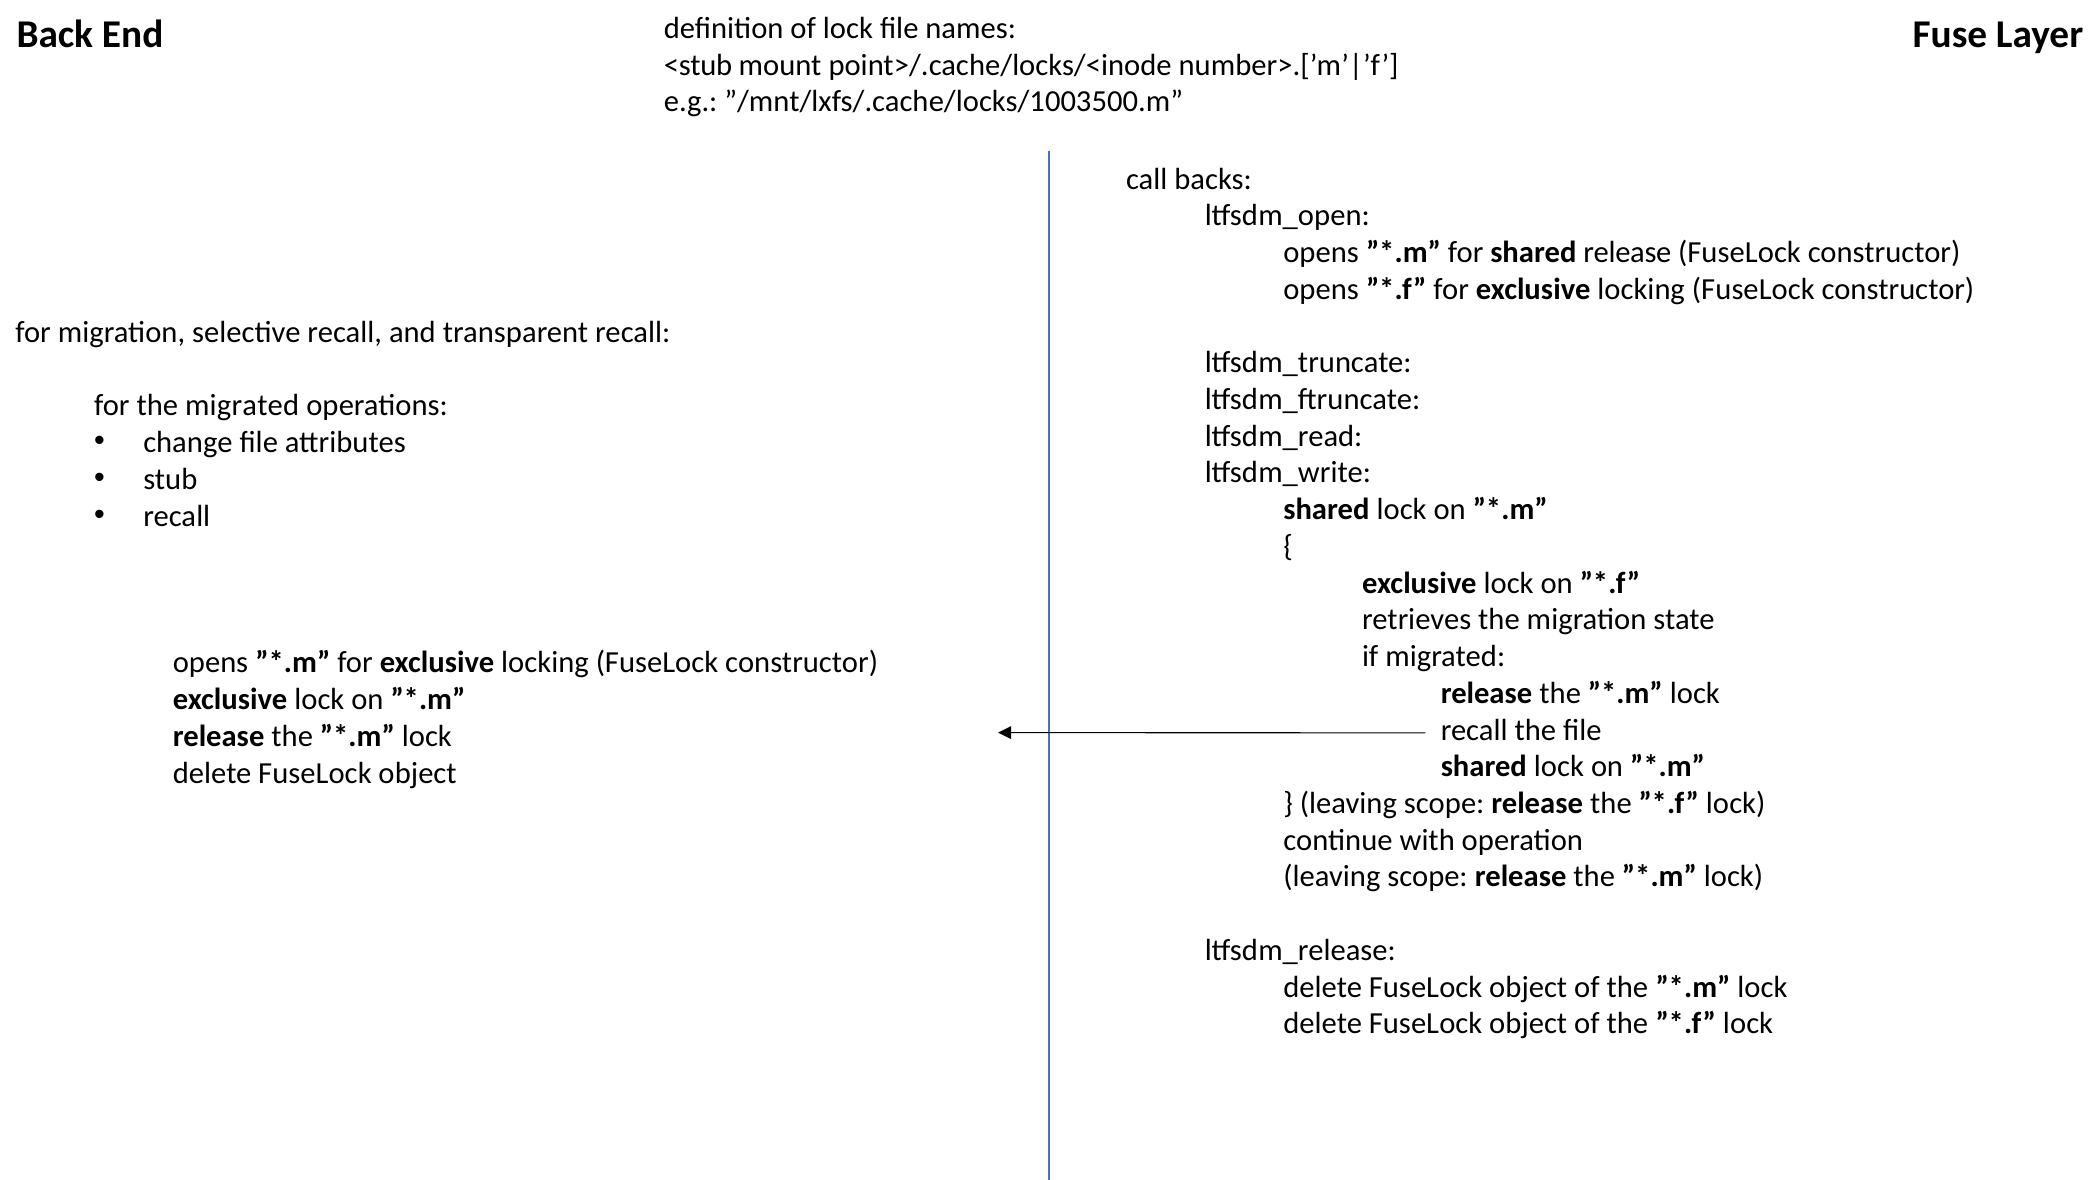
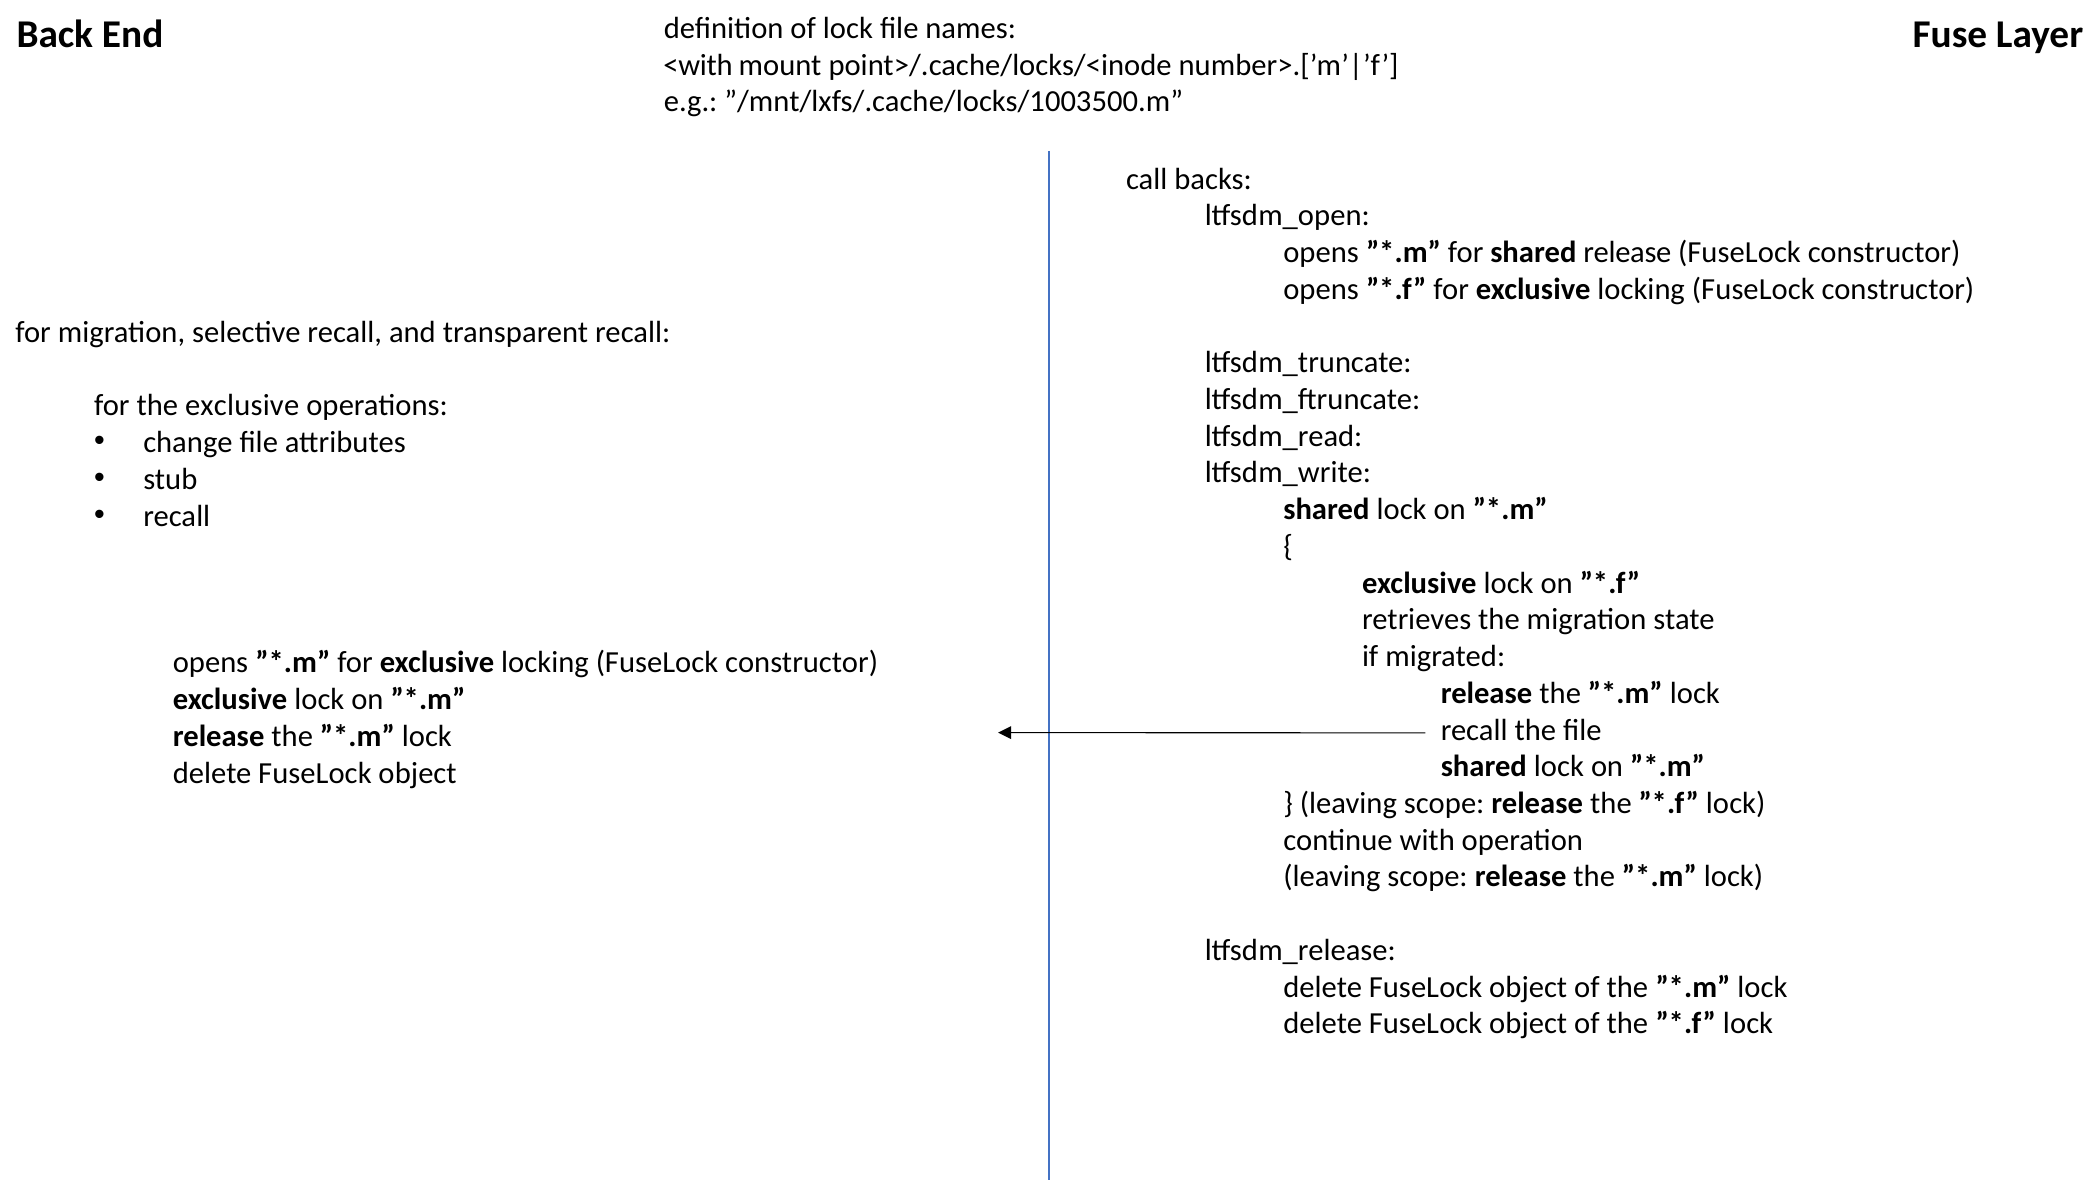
<stub: <stub -> <with
the migrated: migrated -> exclusive
